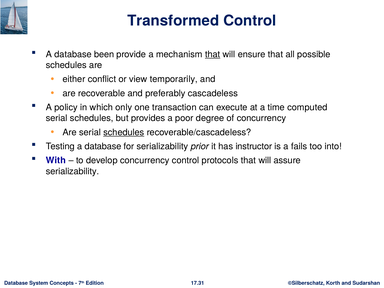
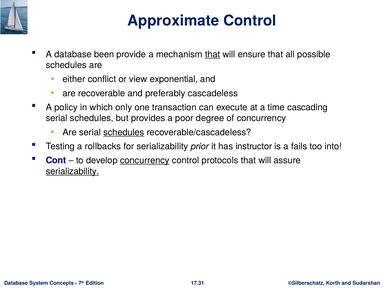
Transformed: Transformed -> Approximate
temporarily: temporarily -> exponential
computed: computed -> cascading
Testing a database: database -> rollbacks
With: With -> Cont
concurrency at (145, 160) underline: none -> present
serializability at (72, 171) underline: none -> present
